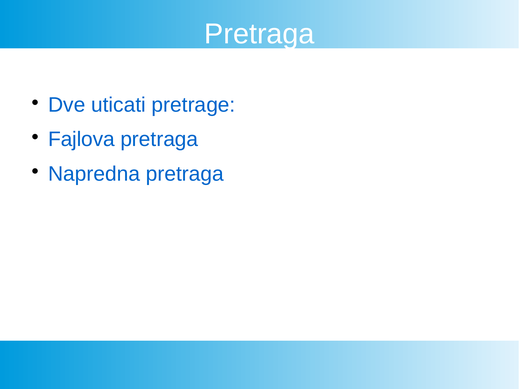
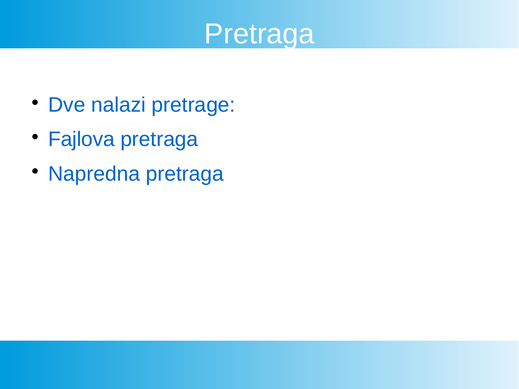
uticati: uticati -> nalazi
